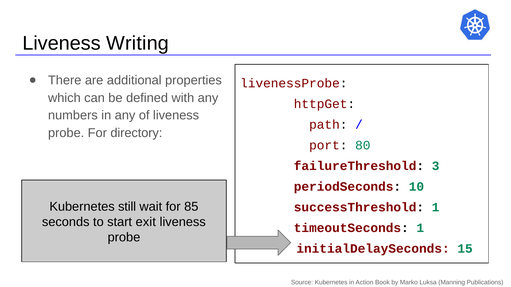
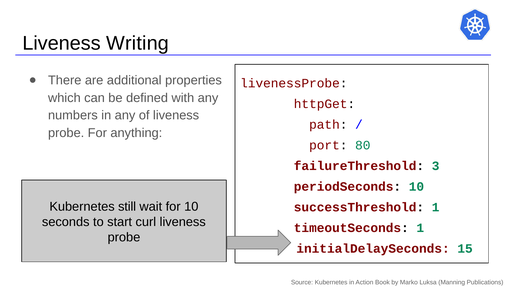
directory: directory -> anything
for 85: 85 -> 10
exit: exit -> curl
